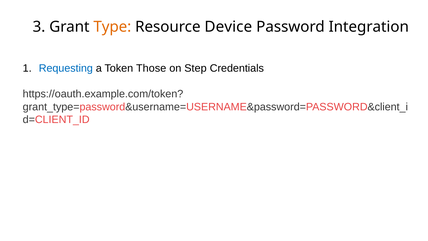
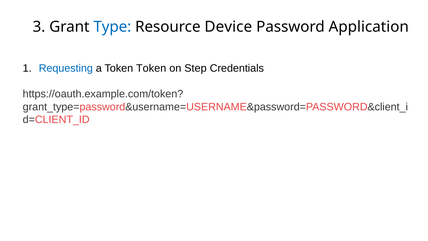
Type colour: orange -> blue
Integration: Integration -> Application
Token Those: Those -> Token
